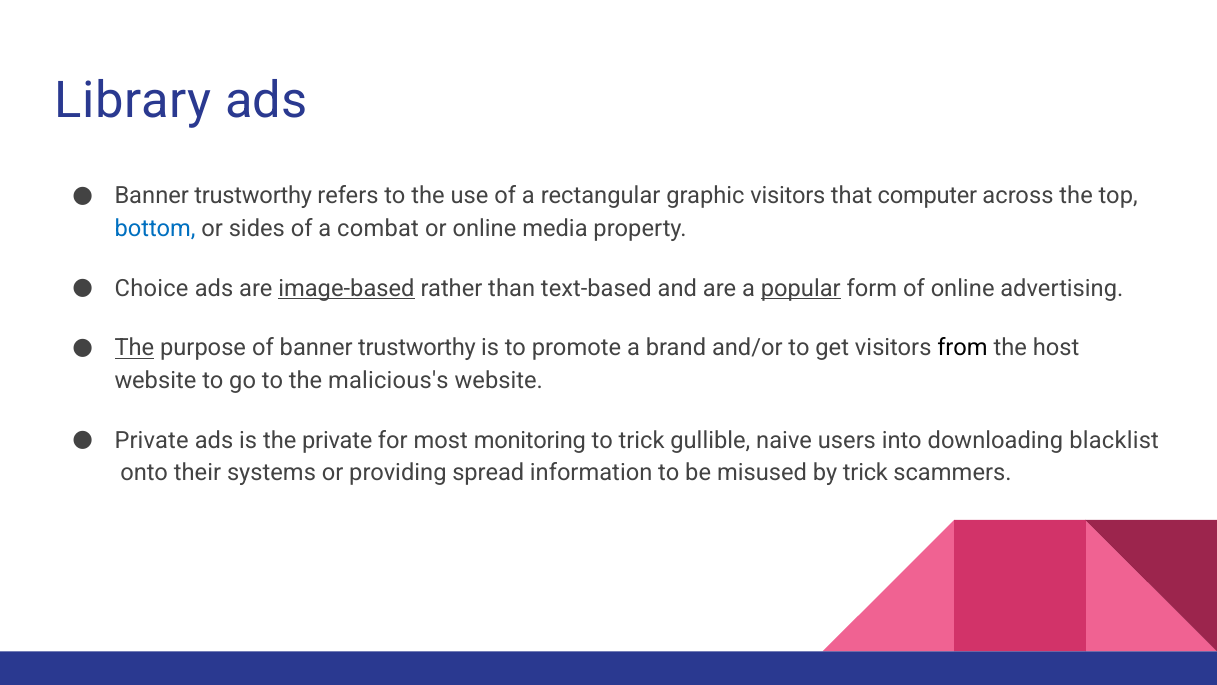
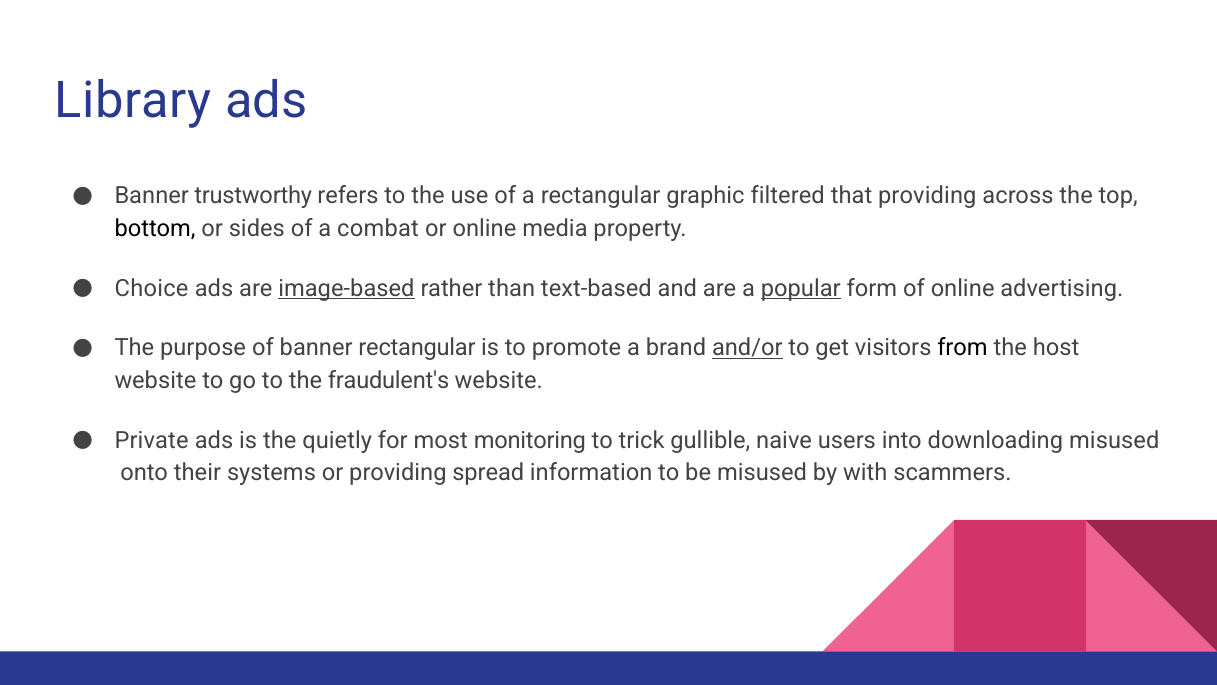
graphic visitors: visitors -> filtered
that computer: computer -> providing
bottom colour: blue -> black
The at (134, 348) underline: present -> none
of banner trustworthy: trustworthy -> rectangular
and/or underline: none -> present
malicious's: malicious's -> fraudulent's
the private: private -> quietly
downloading blacklist: blacklist -> misused
by trick: trick -> with
